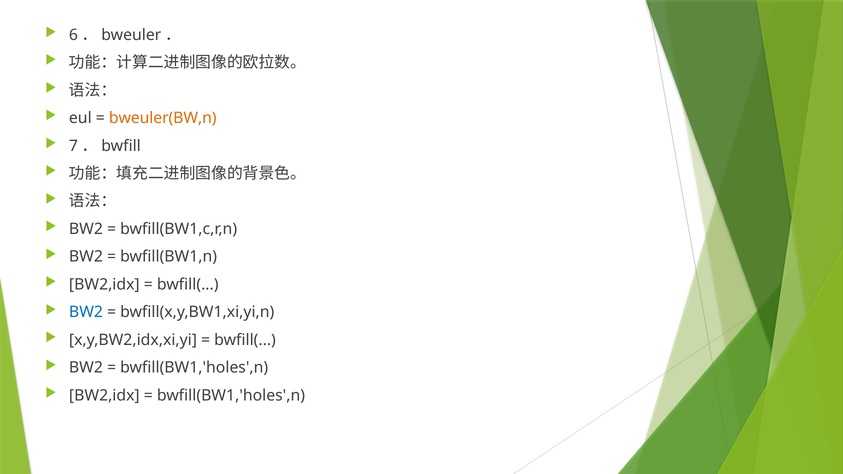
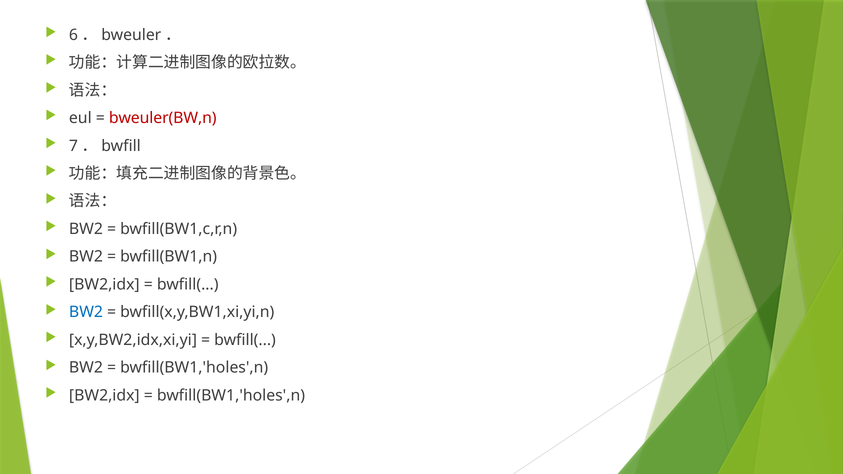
bweuler(BW,n colour: orange -> red
